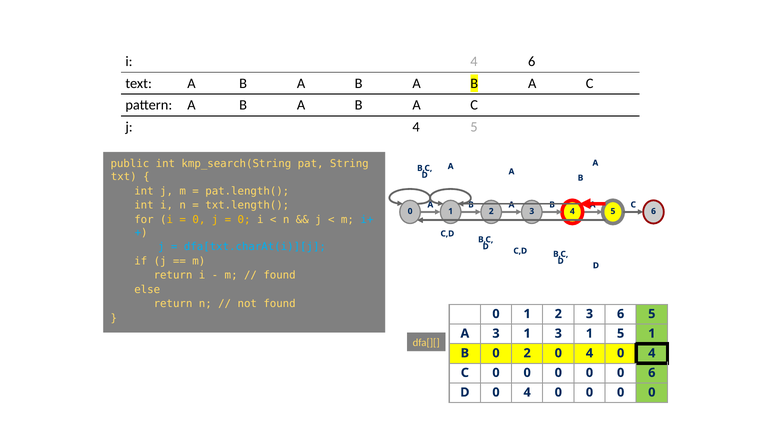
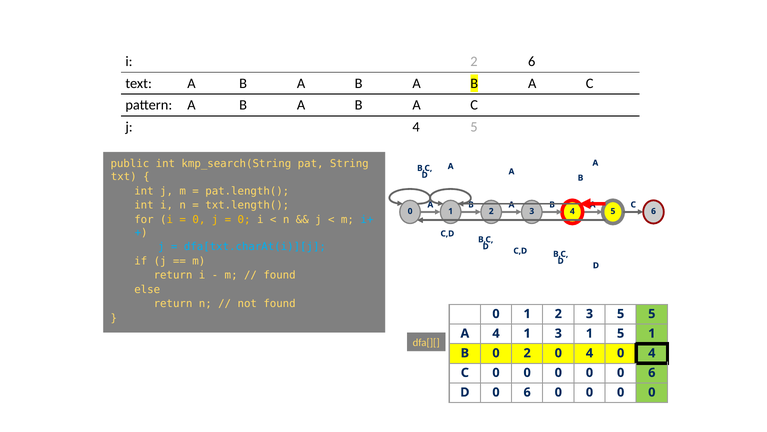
i 4: 4 -> 2
3 6: 6 -> 5
3 at (496, 333): 3 -> 4
D 0 4: 4 -> 6
